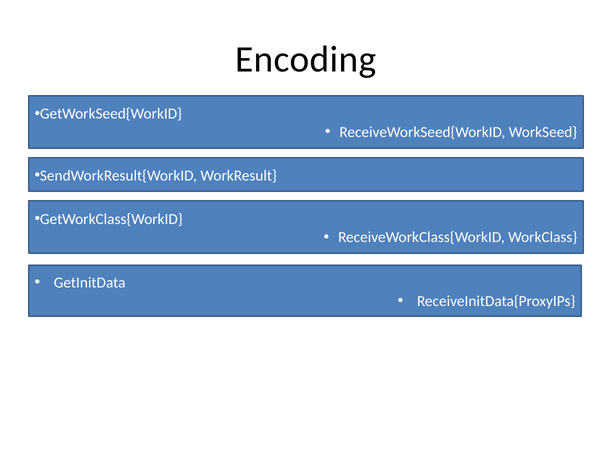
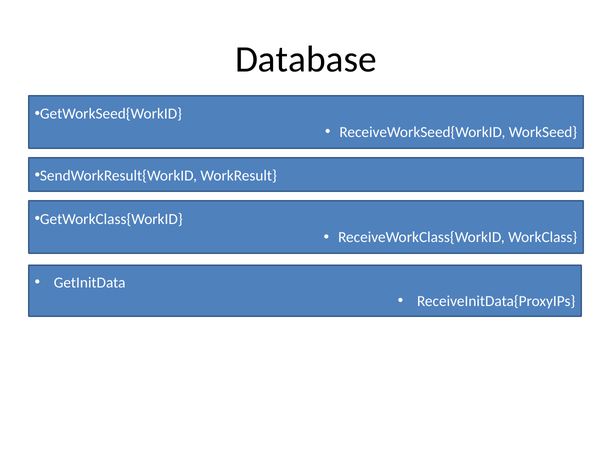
Encoding: Encoding -> Database
